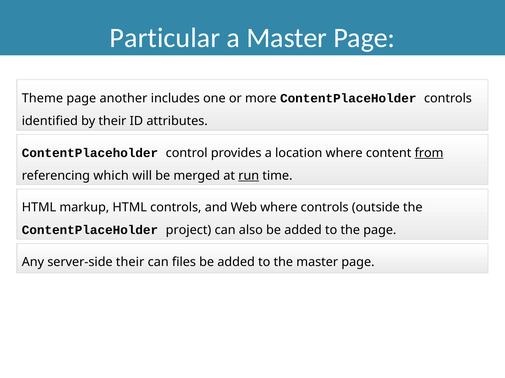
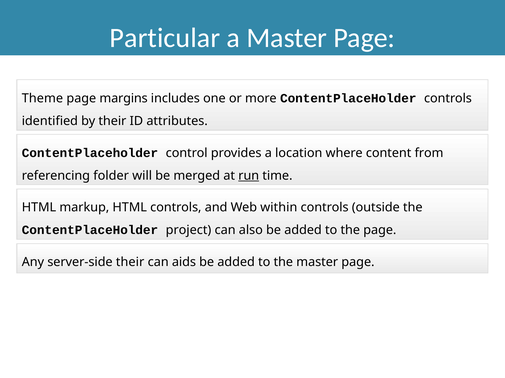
another: another -> margins
from underline: present -> none
which: which -> folder
Web where: where -> within
files: files -> aids
